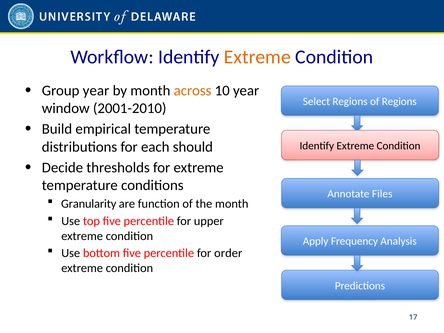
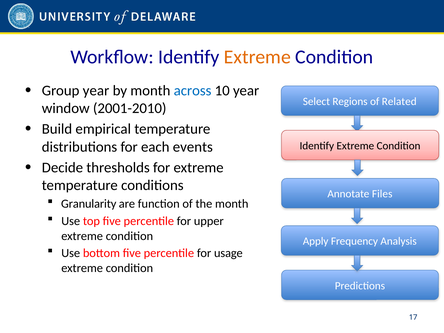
across colour: orange -> blue
of Regions: Regions -> Related
should: should -> events
order: order -> usage
